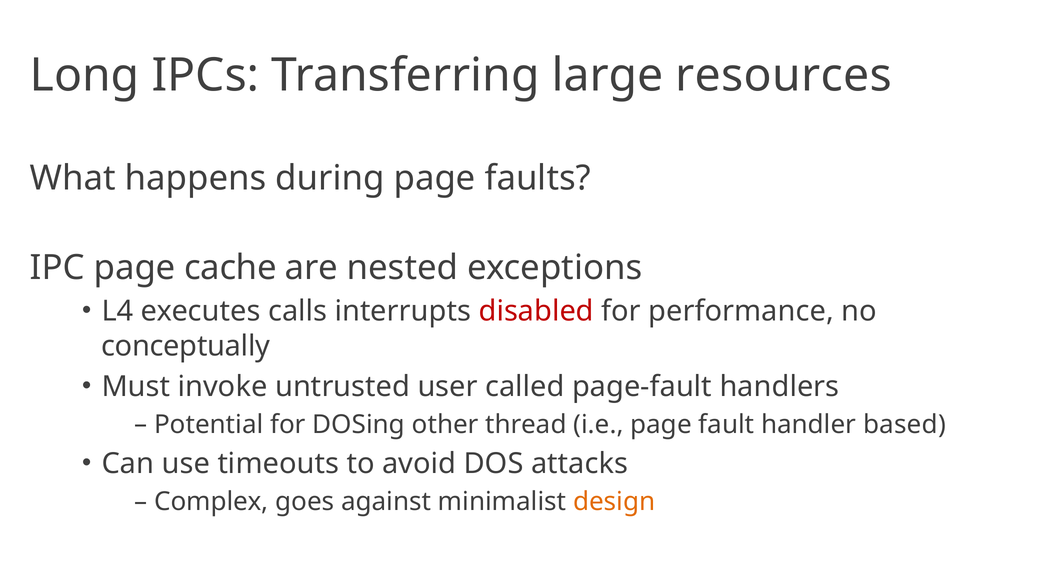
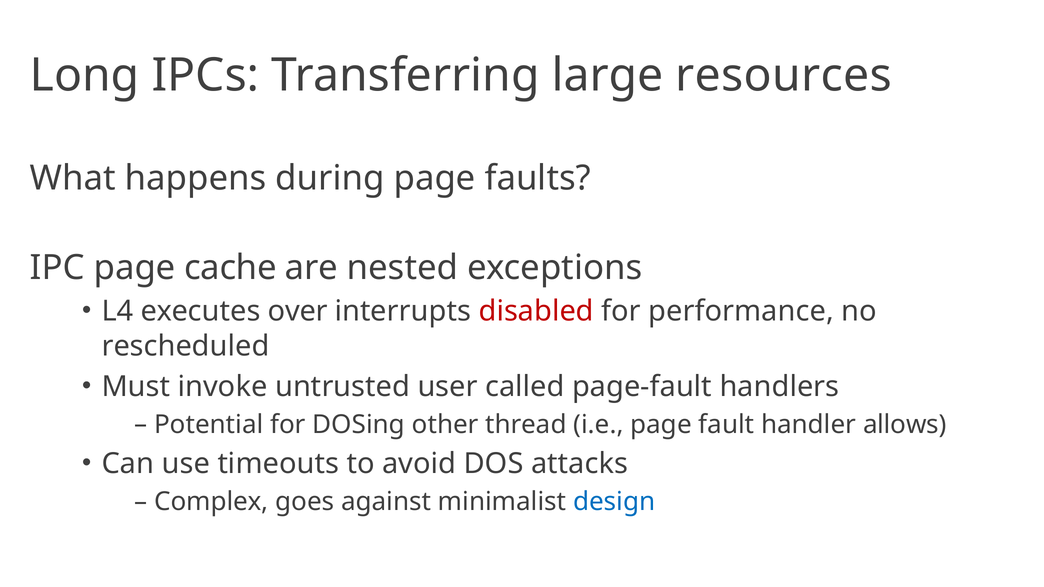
calls: calls -> over
conceptually: conceptually -> rescheduled
based: based -> allows
design colour: orange -> blue
